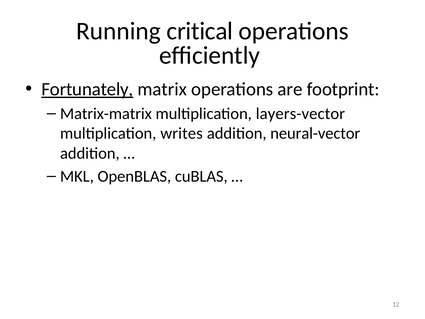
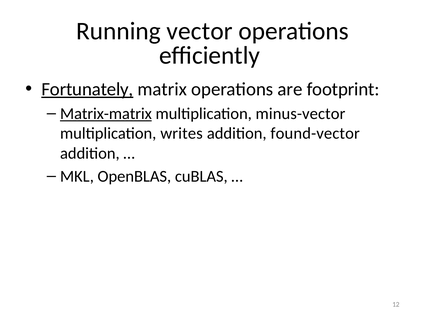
critical: critical -> vector
Matrix-matrix underline: none -> present
layers-vector: layers-vector -> minus-vector
neural-vector: neural-vector -> found-vector
